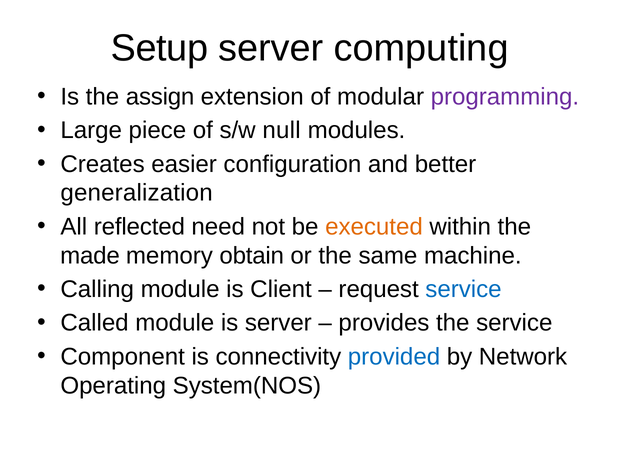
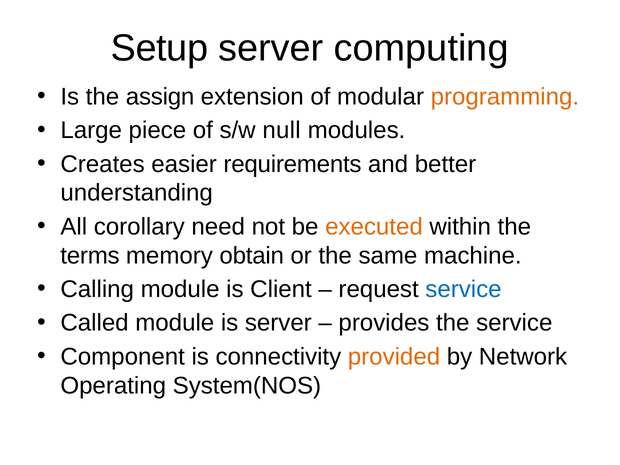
programming colour: purple -> orange
configuration: configuration -> requirements
generalization: generalization -> understanding
reflected: reflected -> corollary
made: made -> terms
provided colour: blue -> orange
